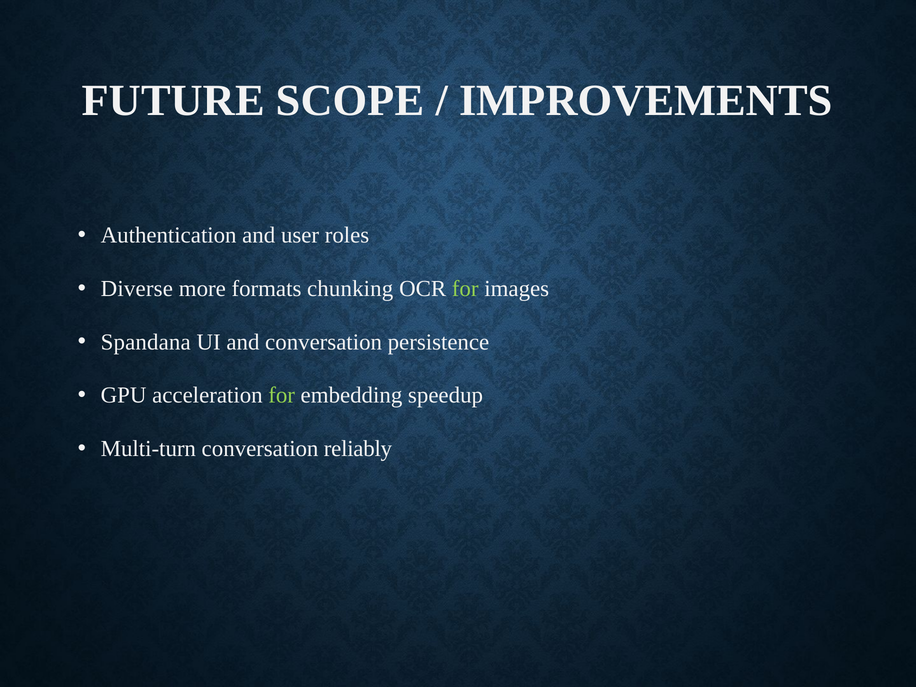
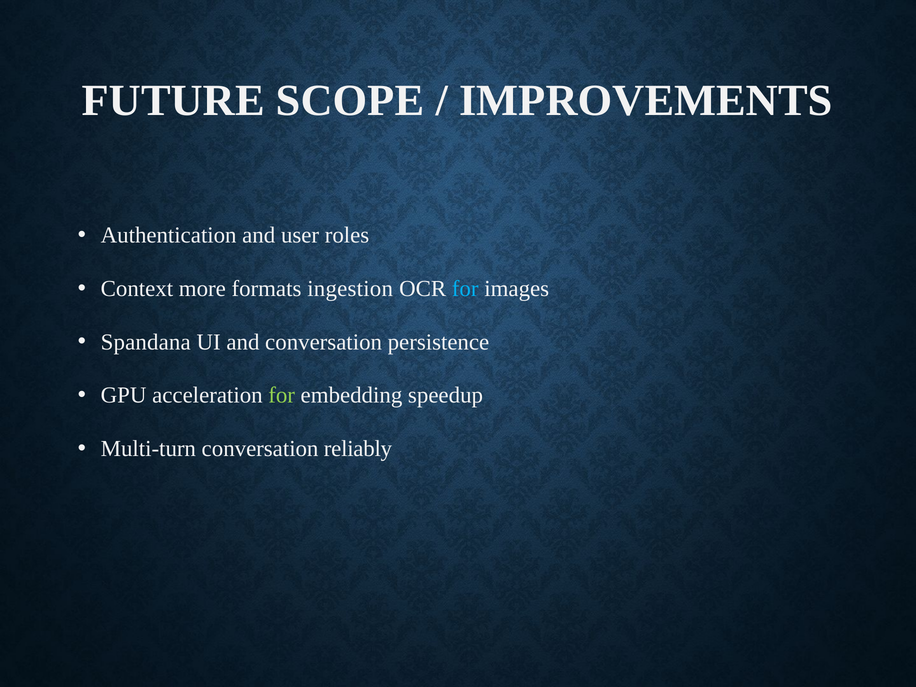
Diverse: Diverse -> Context
chunking: chunking -> ingestion
for at (465, 289) colour: light green -> light blue
